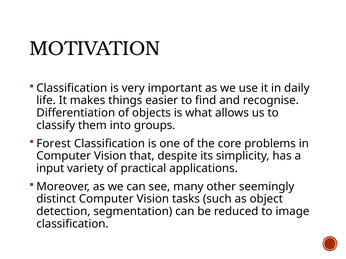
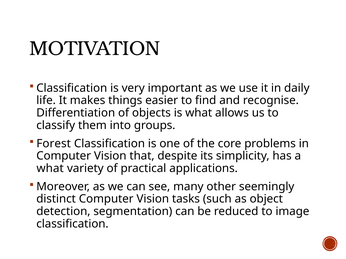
input at (50, 169): input -> what
